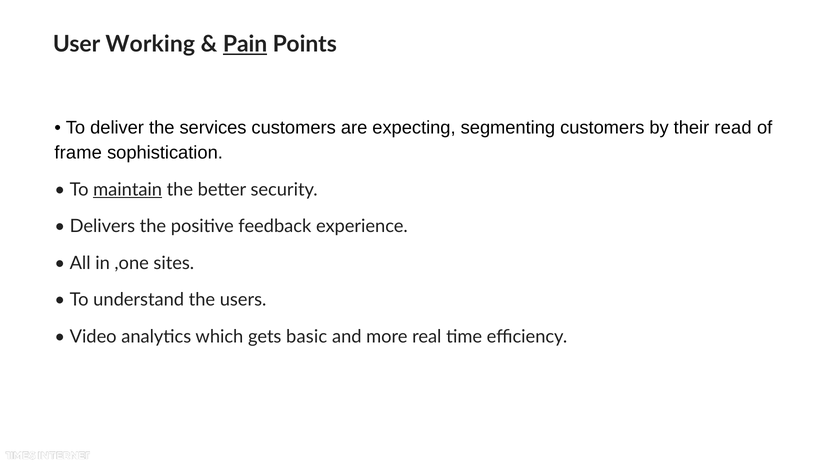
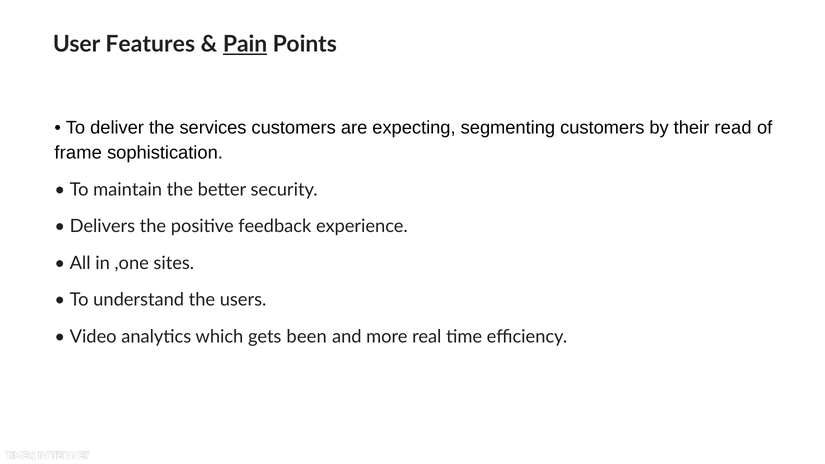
Working: Working -> Features
maintain underline: present -> none
basic: basic -> been
